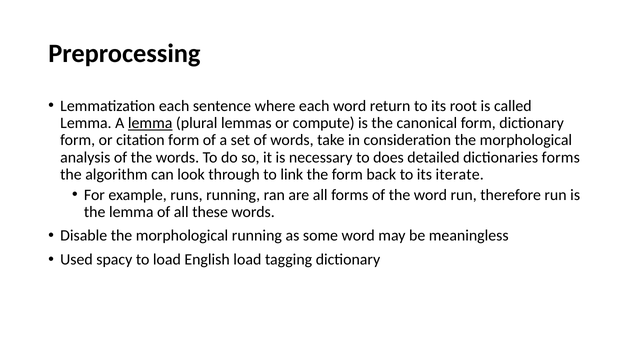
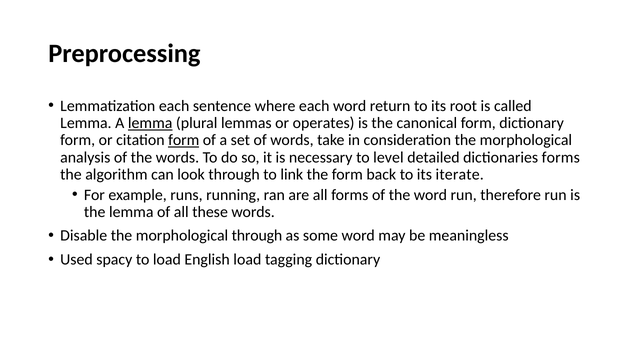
compute: compute -> operates
form at (184, 140) underline: none -> present
does: does -> level
morphological running: running -> through
